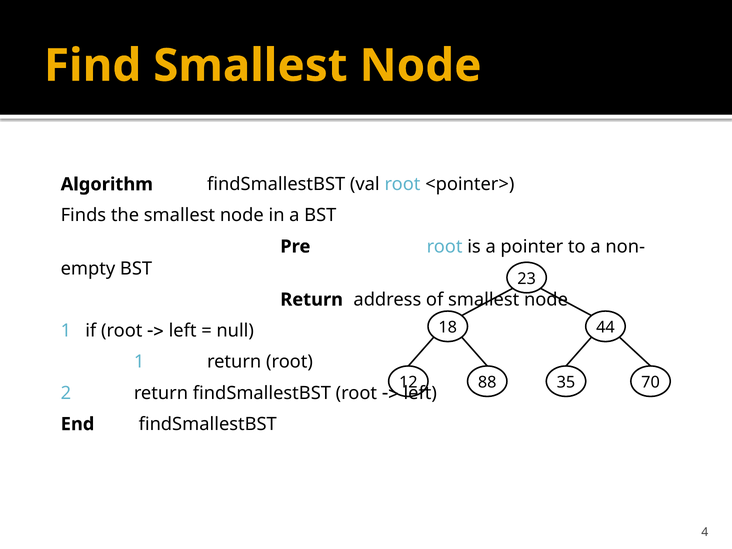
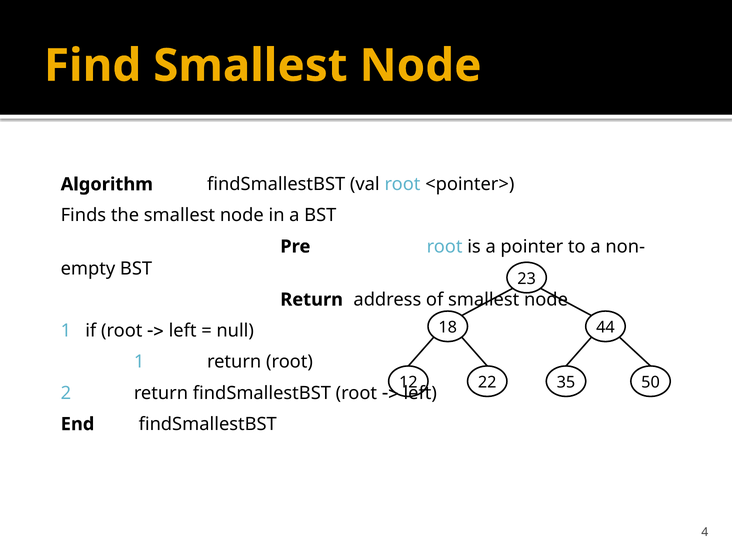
88: 88 -> 22
70: 70 -> 50
